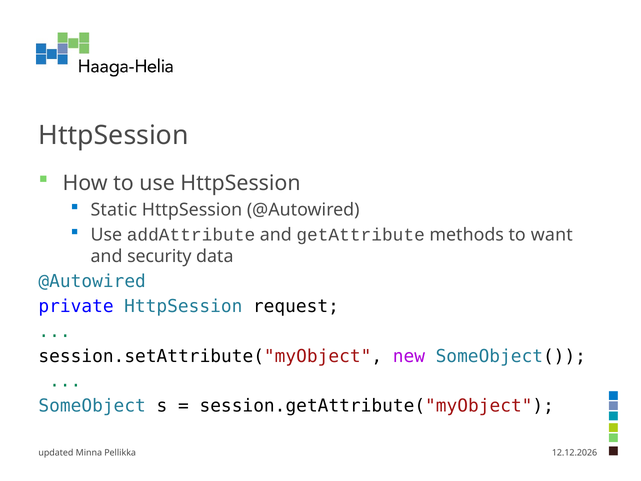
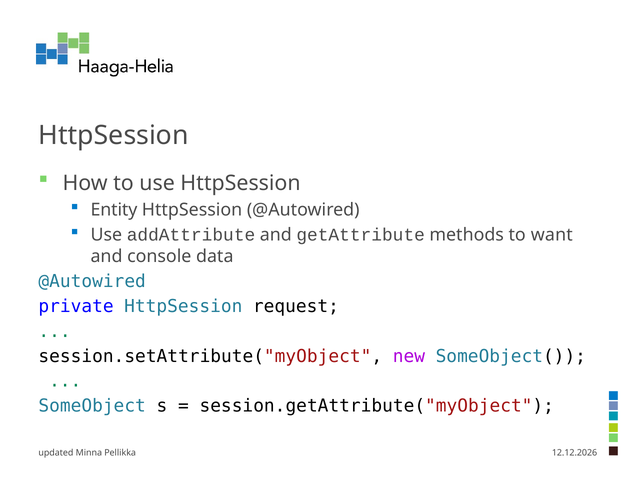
Static: Static -> Entity
security: security -> console
